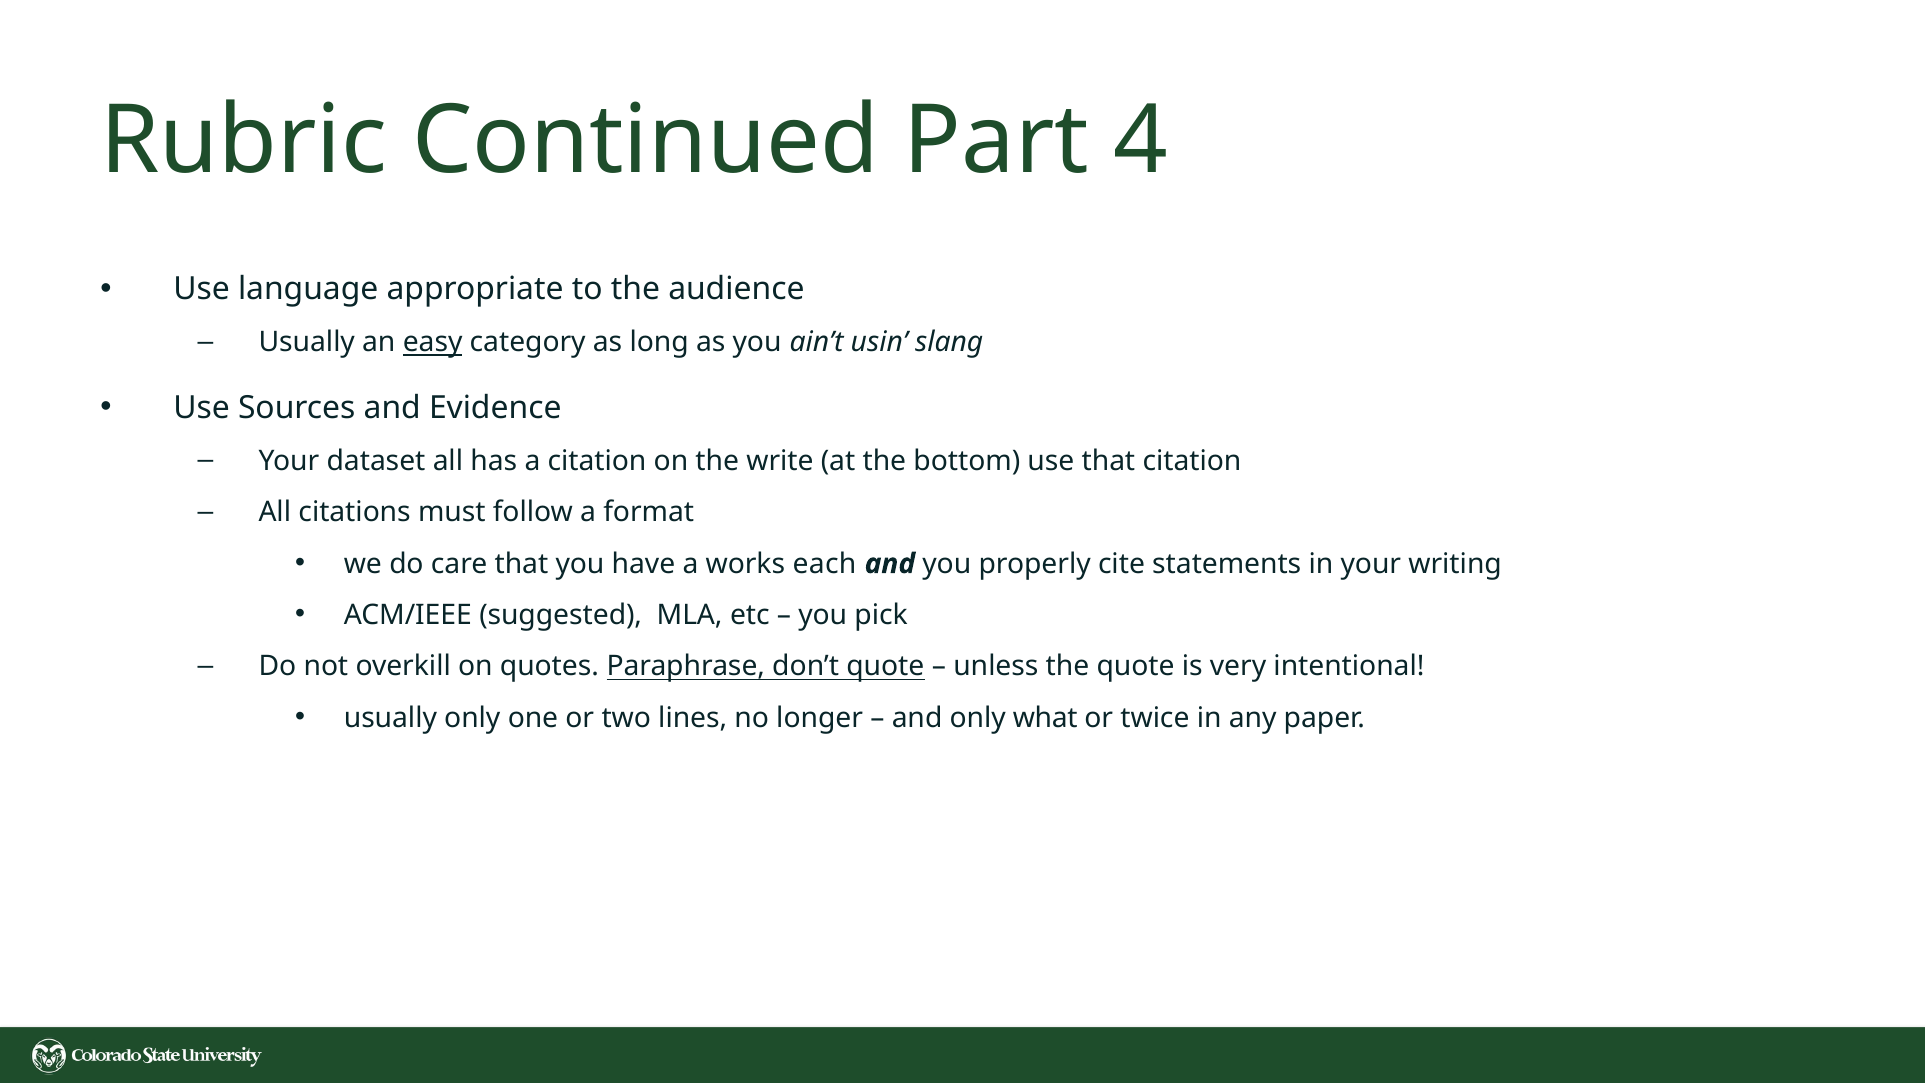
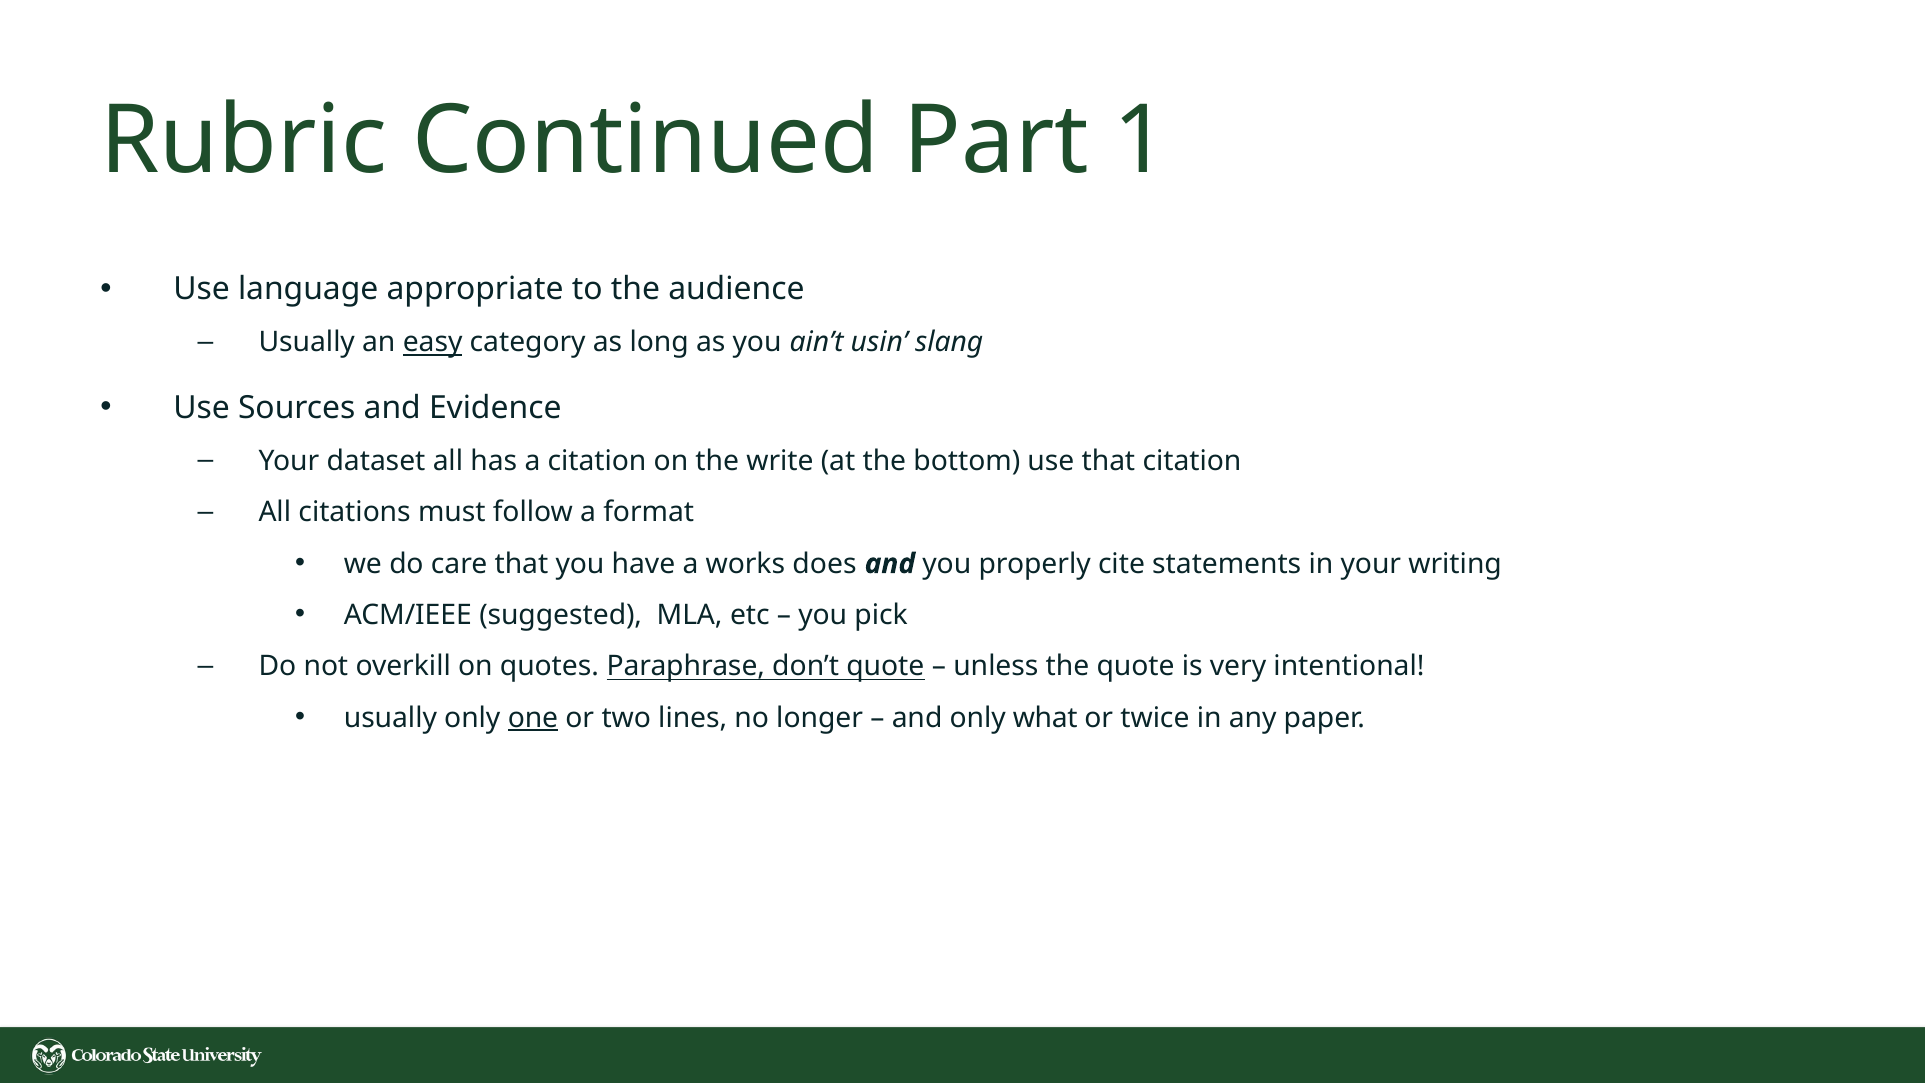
4: 4 -> 1
each: each -> does
one underline: none -> present
